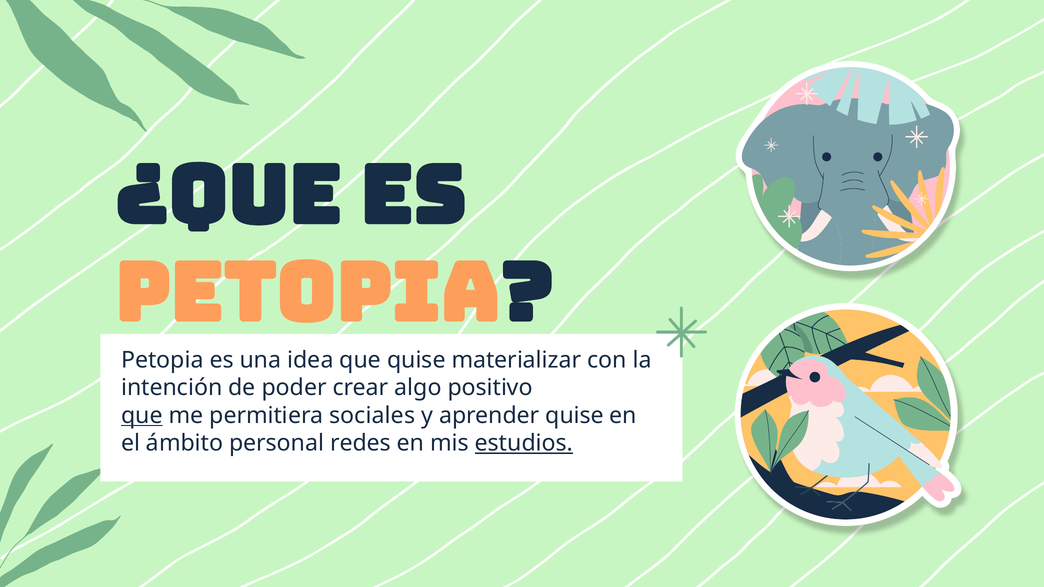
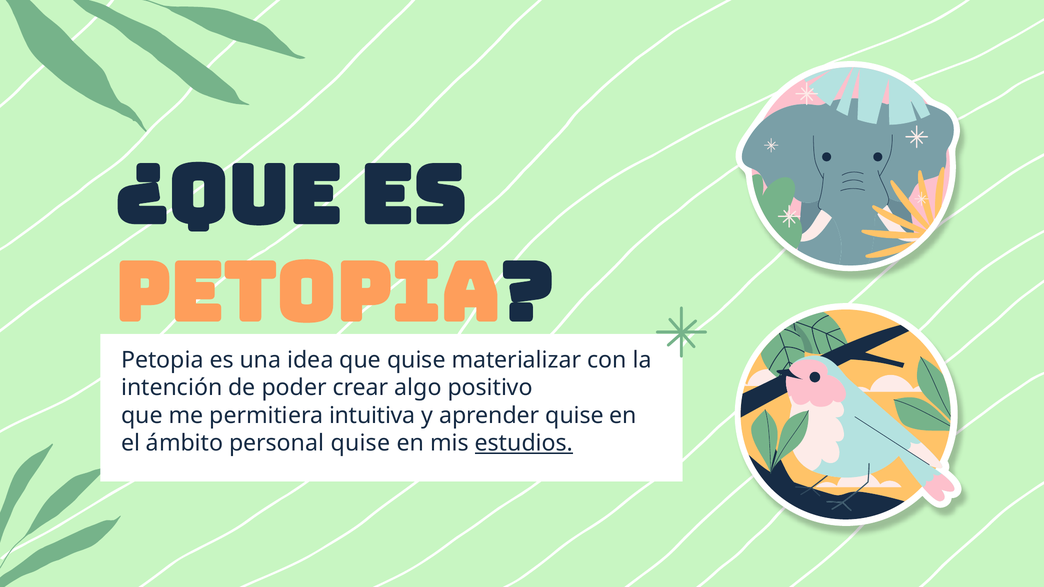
que at (142, 416) underline: present -> none
sociales: sociales -> intuitiva
personal redes: redes -> quise
